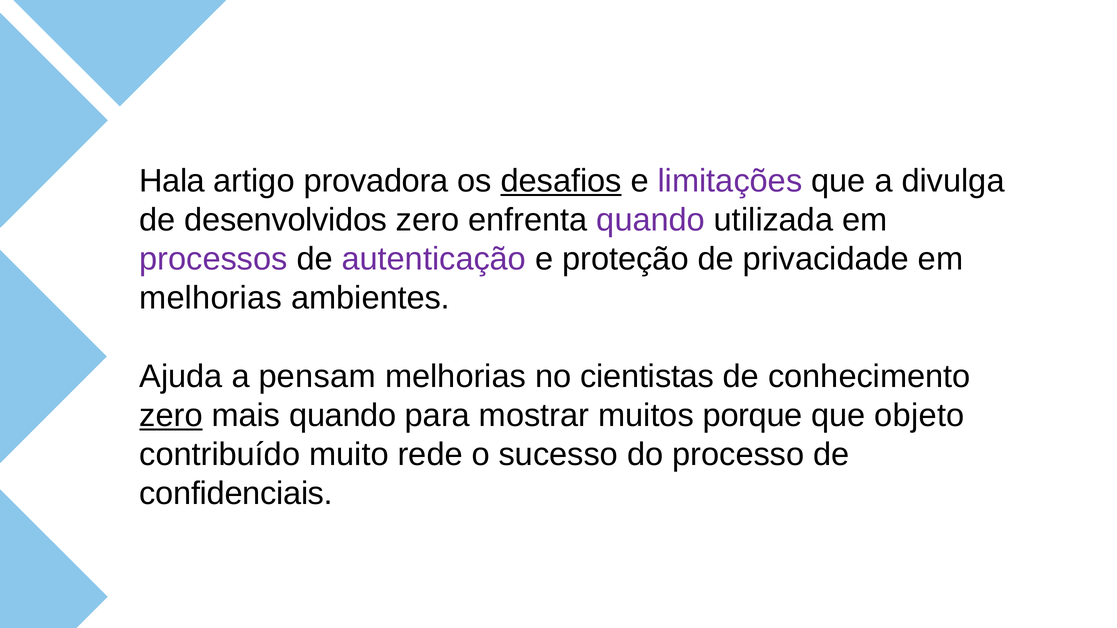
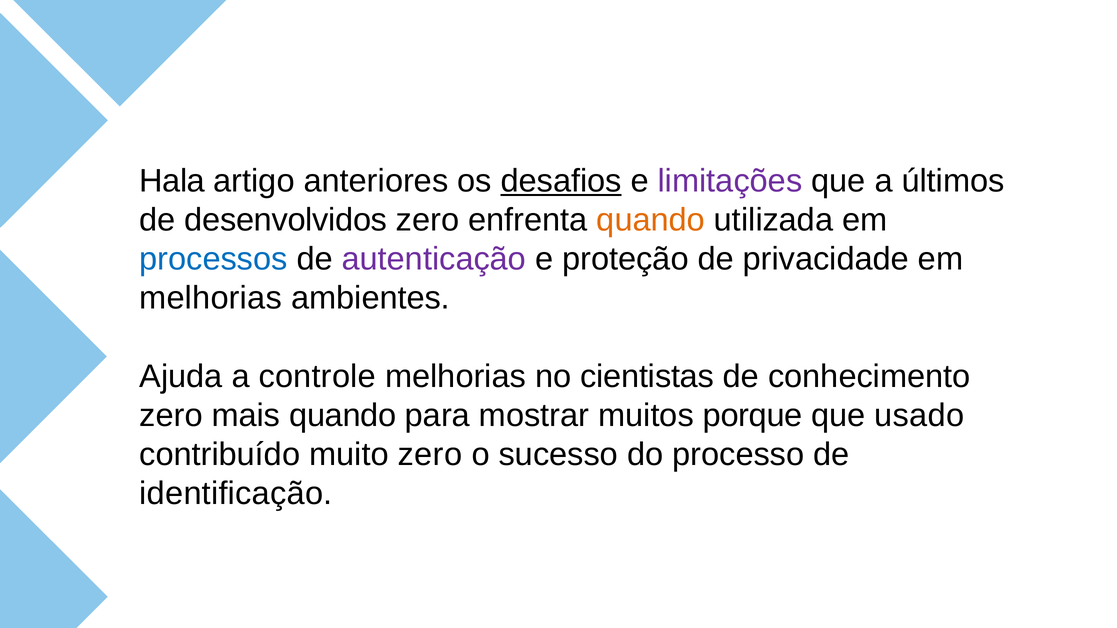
provadora: provadora -> anteriores
divulga: divulga -> últimos
quando at (651, 220) colour: purple -> orange
processos colour: purple -> blue
pensam: pensam -> controle
zero at (171, 416) underline: present -> none
objeto: objeto -> usado
muito rede: rede -> zero
confidenciais: confidenciais -> identificação
